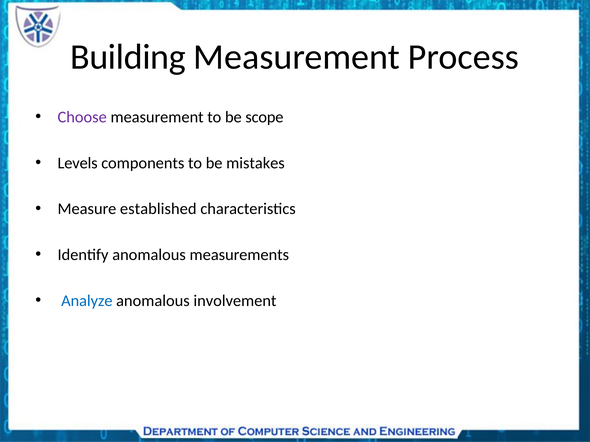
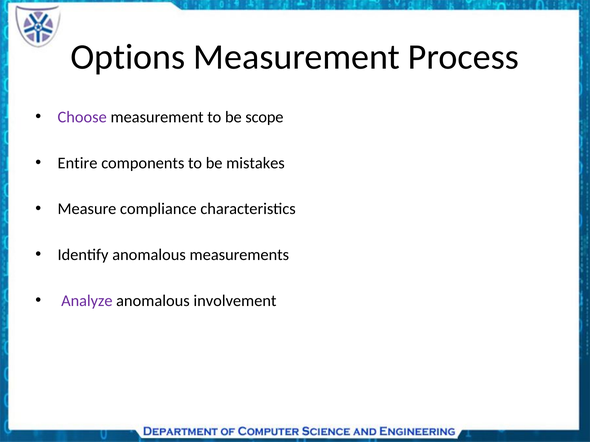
Building: Building -> Options
Levels: Levels -> Entire
established: established -> compliance
Analyze colour: blue -> purple
